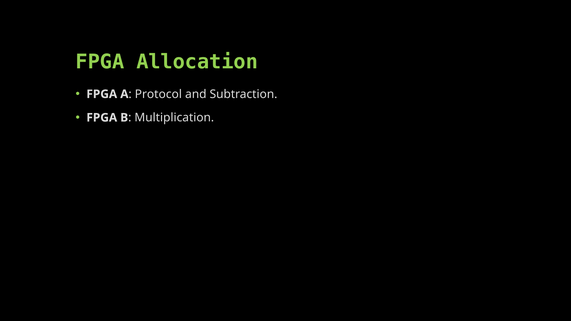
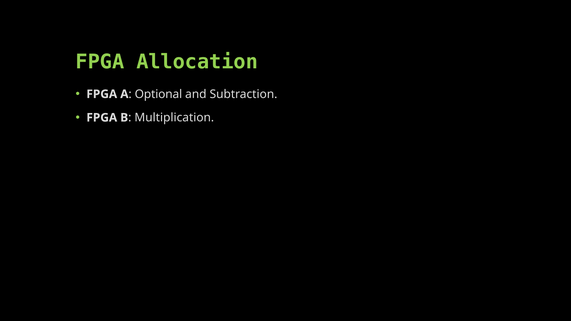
Protocol: Protocol -> Optional
